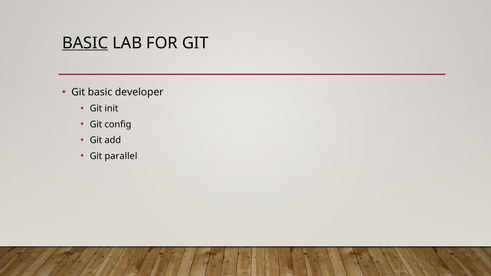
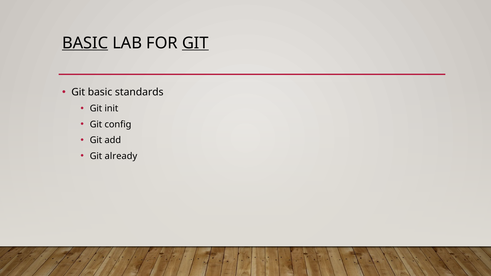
GIT at (195, 43) underline: none -> present
developer: developer -> standards
parallel: parallel -> already
